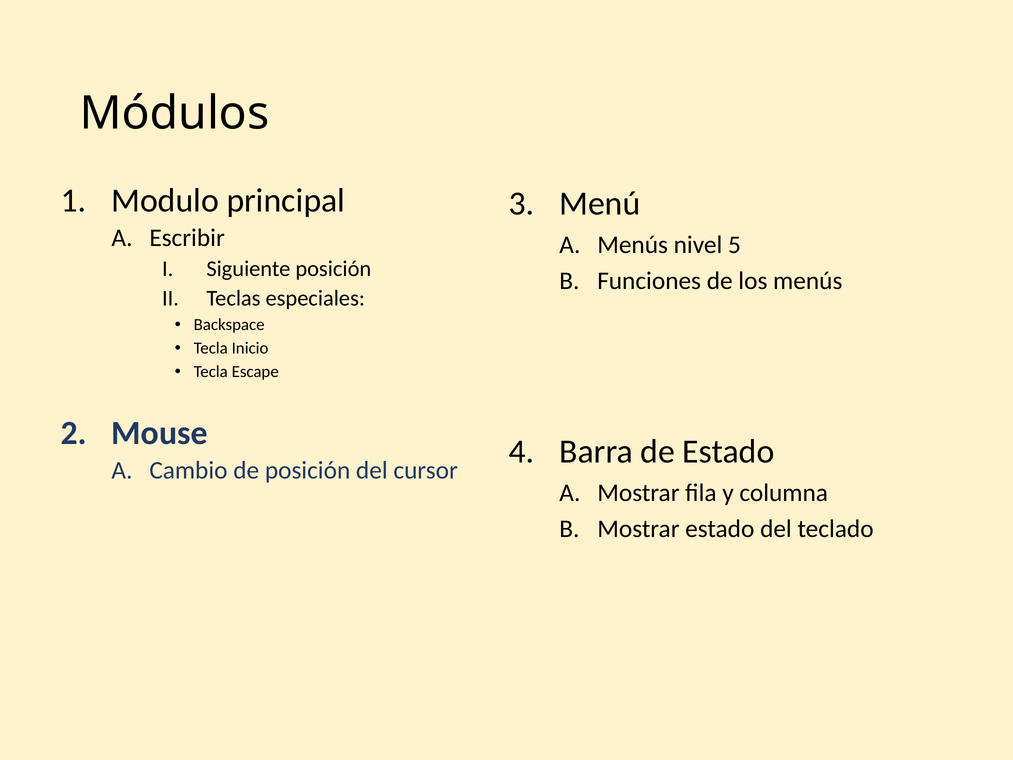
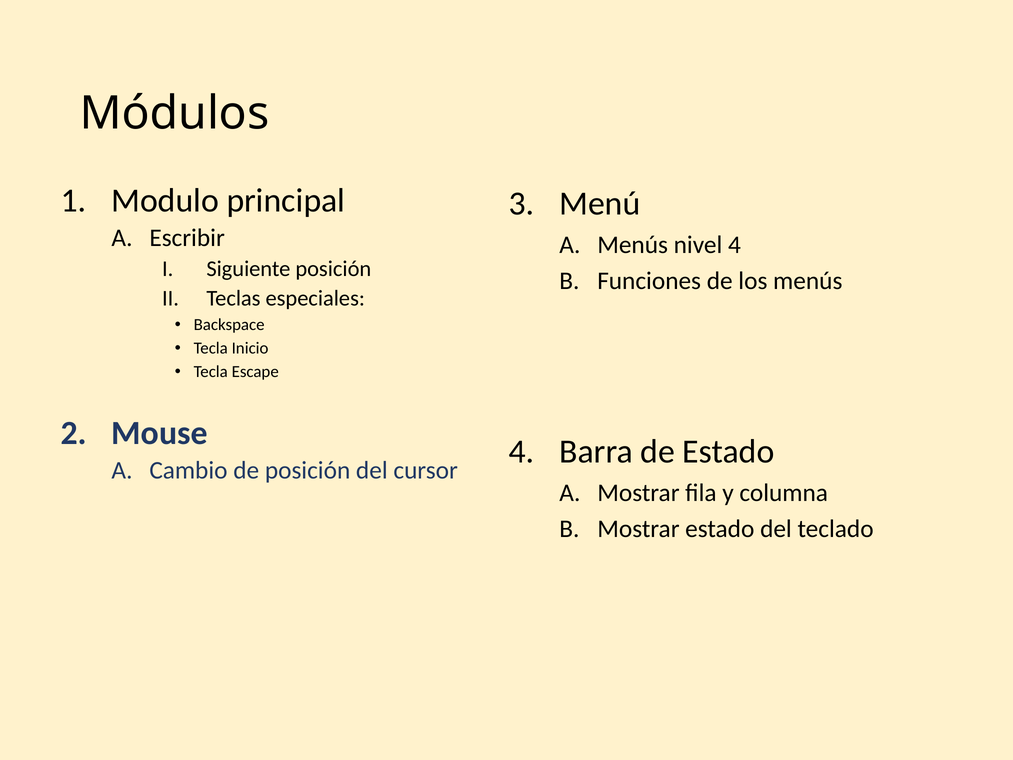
nivel 5: 5 -> 4
